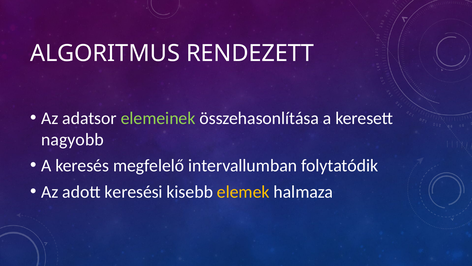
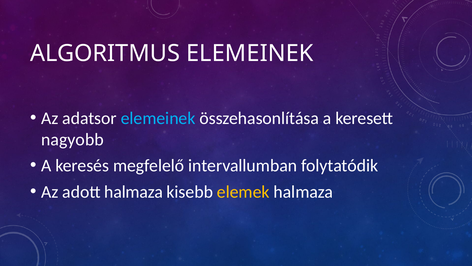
ALGORITMUS RENDEZETT: RENDEZETT -> ELEMEINEK
elemeinek at (158, 118) colour: light green -> light blue
adott keresési: keresési -> halmaza
